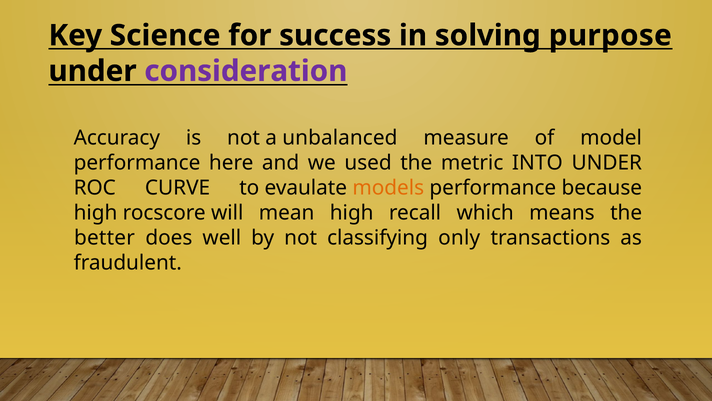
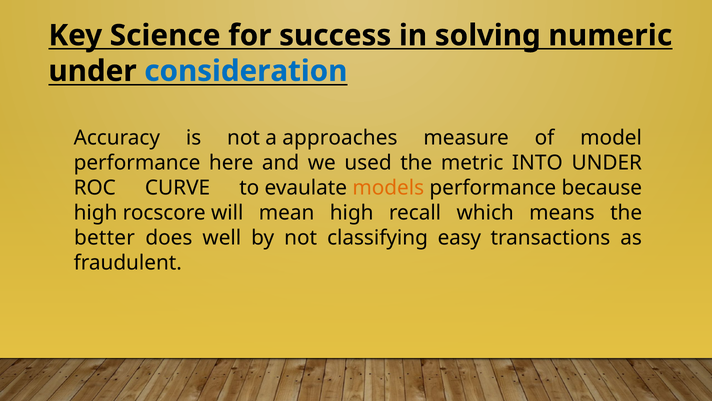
purpose: purpose -> numeric
consideration colour: purple -> blue
unbalanced: unbalanced -> approaches
only: only -> easy
